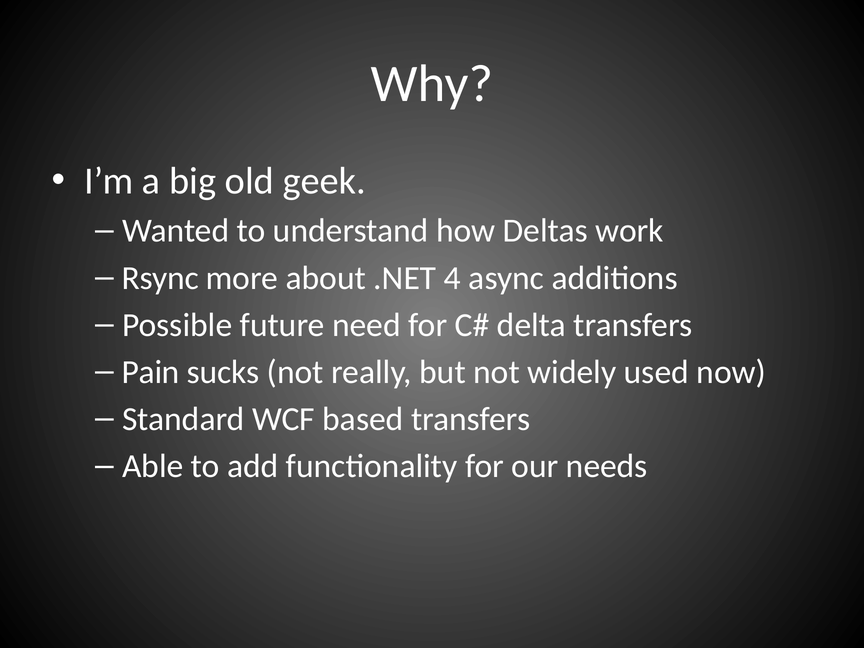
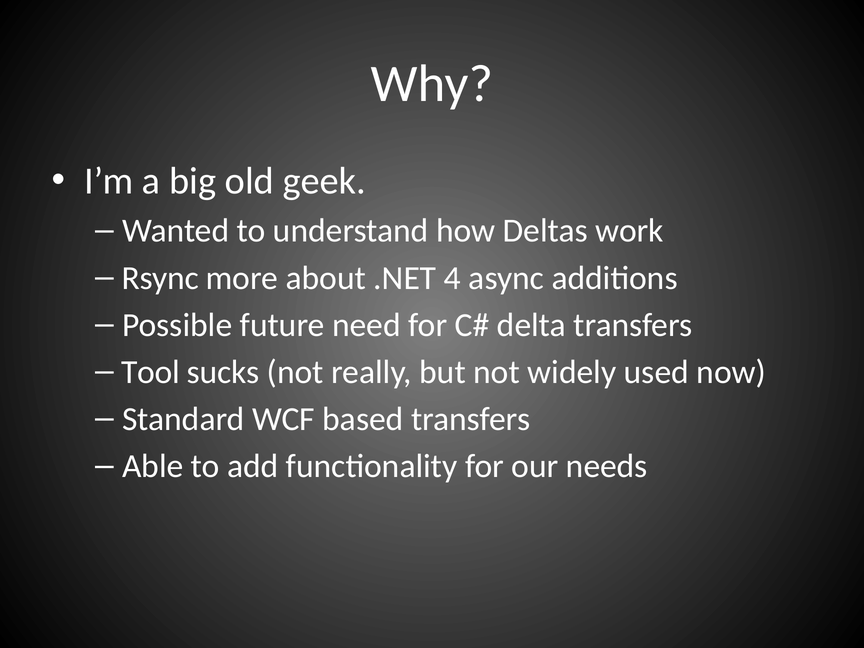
Pain: Pain -> Tool
